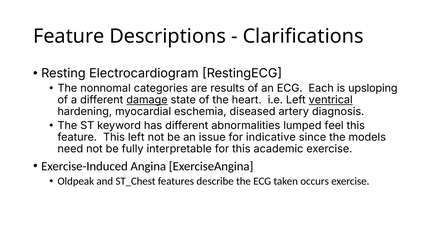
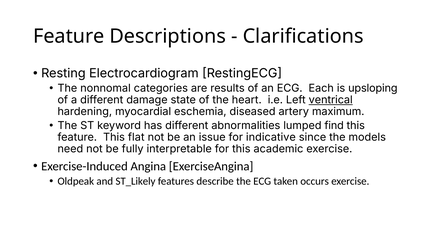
damage underline: present -> none
diagnosis: diagnosis -> maximum
feel: feel -> find
This left: left -> flat
ST_Chest: ST_Chest -> ST_Likely
